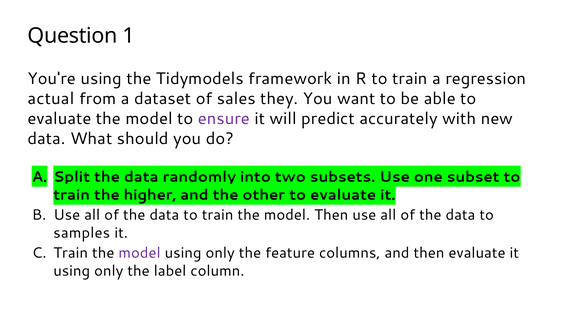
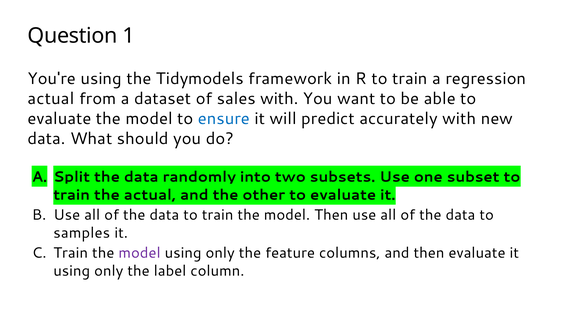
sales they: they -> with
ensure colour: purple -> blue
the higher: higher -> actual
